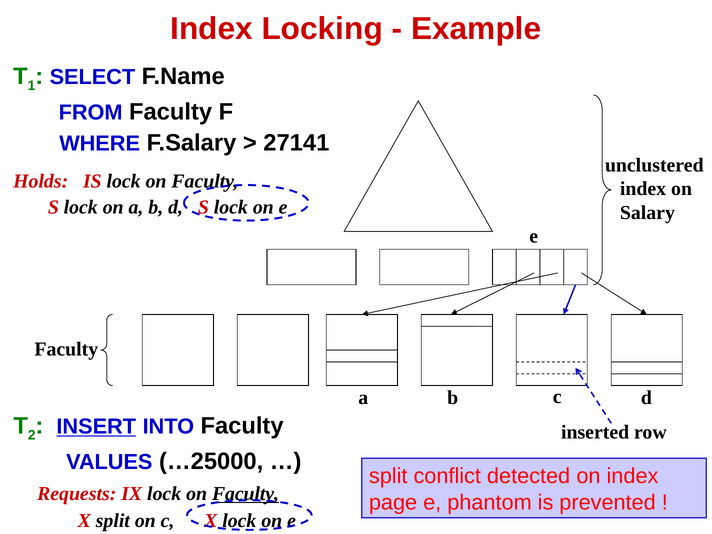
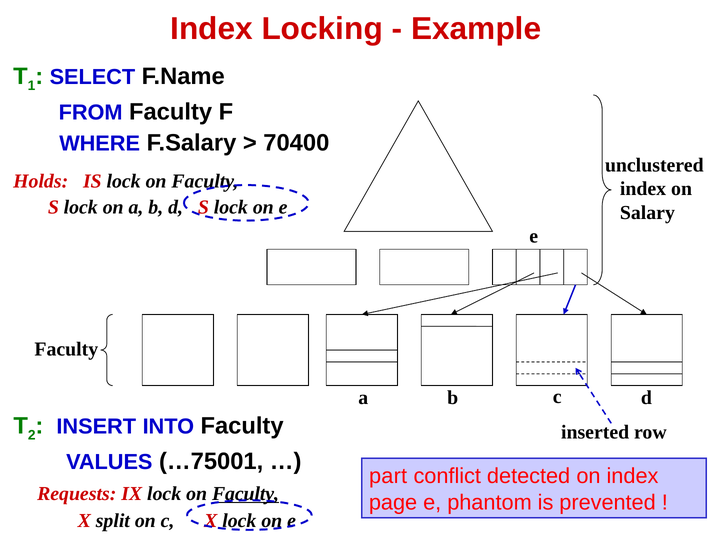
27141: 27141 -> 70400
INSERT underline: present -> none
…25000: …25000 -> …75001
split at (388, 476): split -> part
